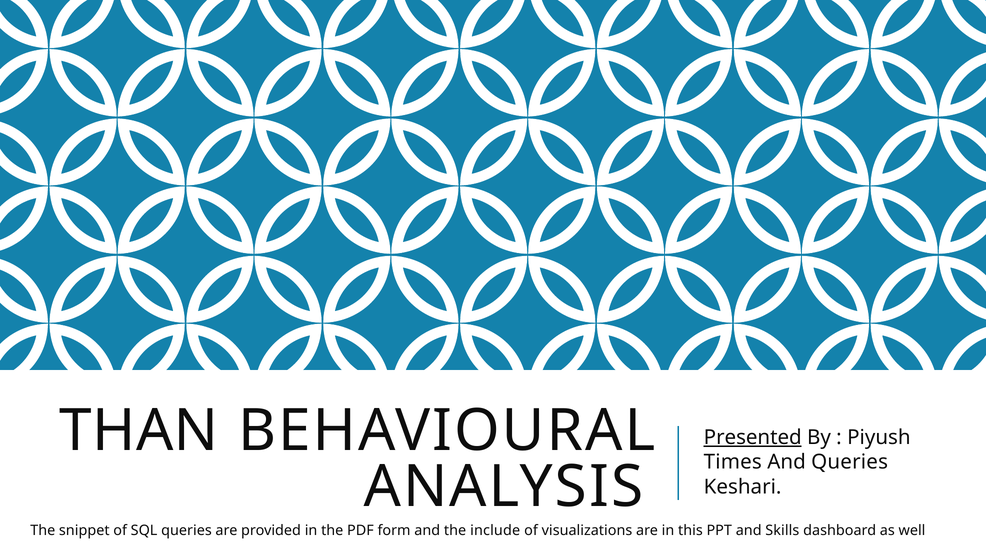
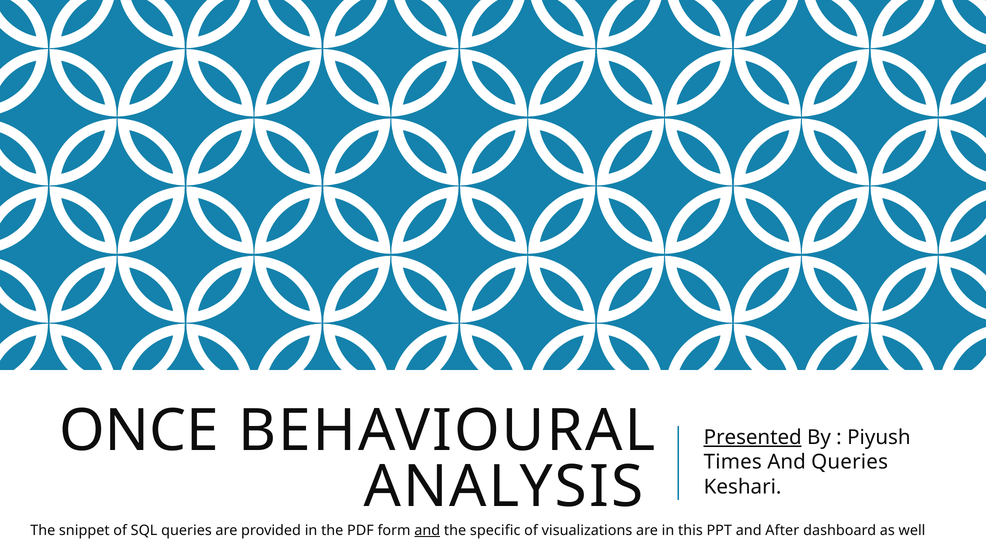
THAN: THAN -> ONCE
and at (427, 530) underline: none -> present
include: include -> specific
Skills: Skills -> After
